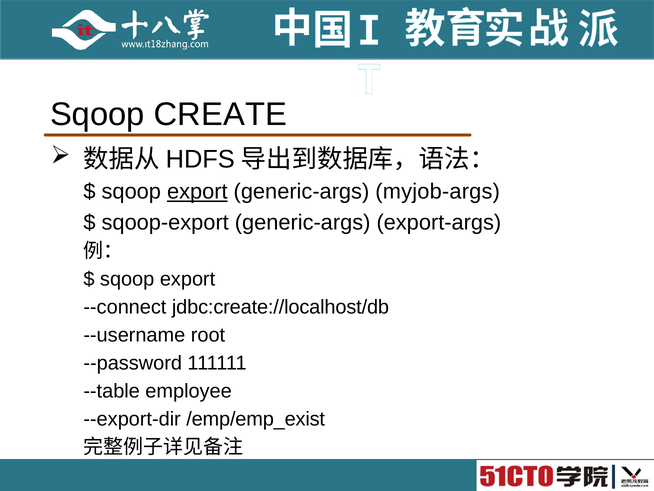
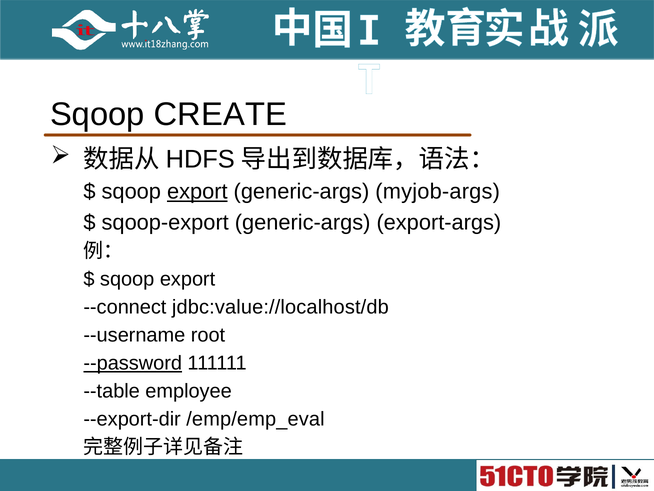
jdbc:create://localhost/db: jdbc:create://localhost/db -> jdbc:value://localhost/db
--password underline: none -> present
/emp/emp_exist: /emp/emp_exist -> /emp/emp_eval
